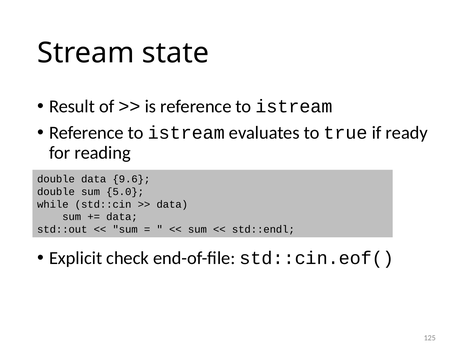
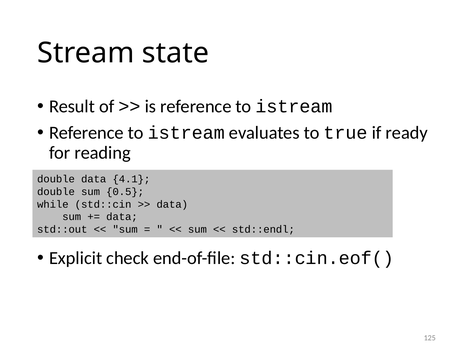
9.6: 9.6 -> 4.1
5.0: 5.0 -> 0.5
